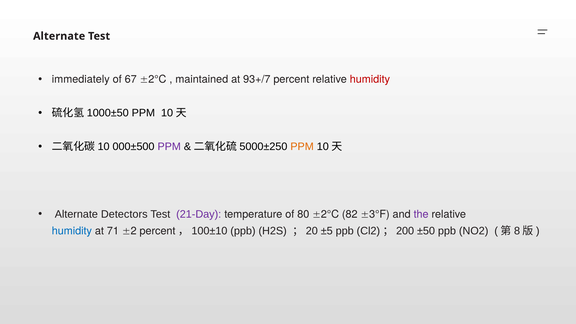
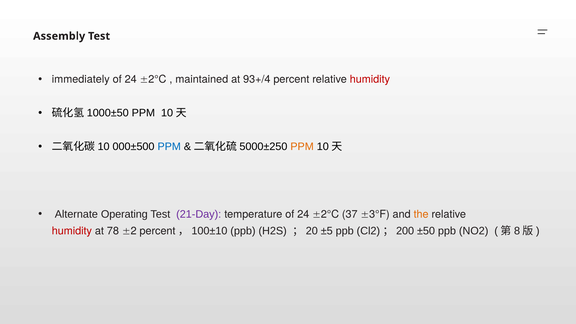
Alternate at (59, 36): Alternate -> Assembly
67 at (131, 79): 67 -> 24
93+/7: 93+/7 -> 93+/4
PPM at (169, 147) colour: purple -> blue
Detectors: Detectors -> Operating
temperature of 80: 80 -> 24
82: 82 -> 37
the colour: purple -> orange
humidity at (72, 231) colour: blue -> red
71: 71 -> 78
